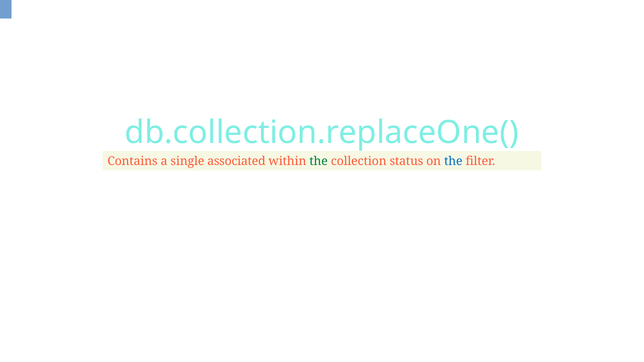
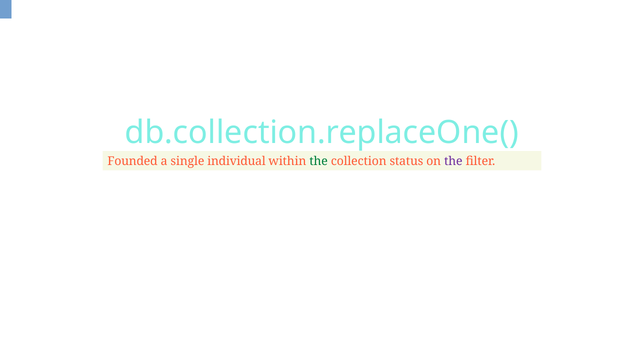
Contains: Contains -> Founded
associated: associated -> individual
the at (453, 162) colour: blue -> purple
